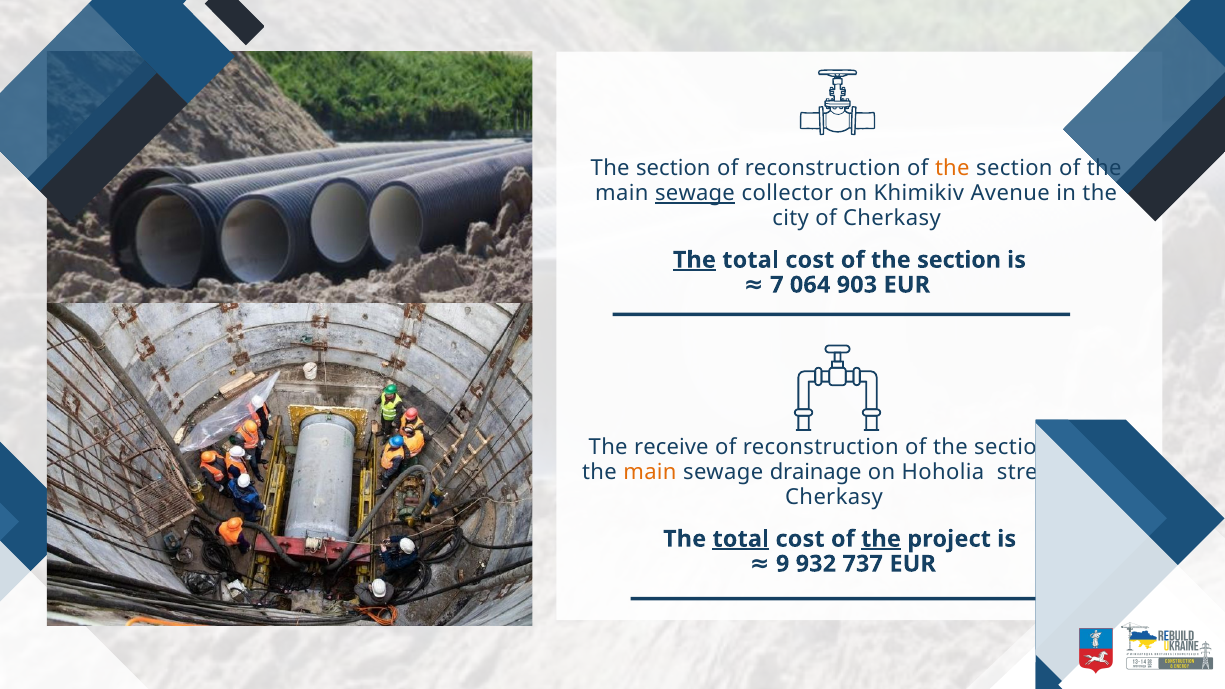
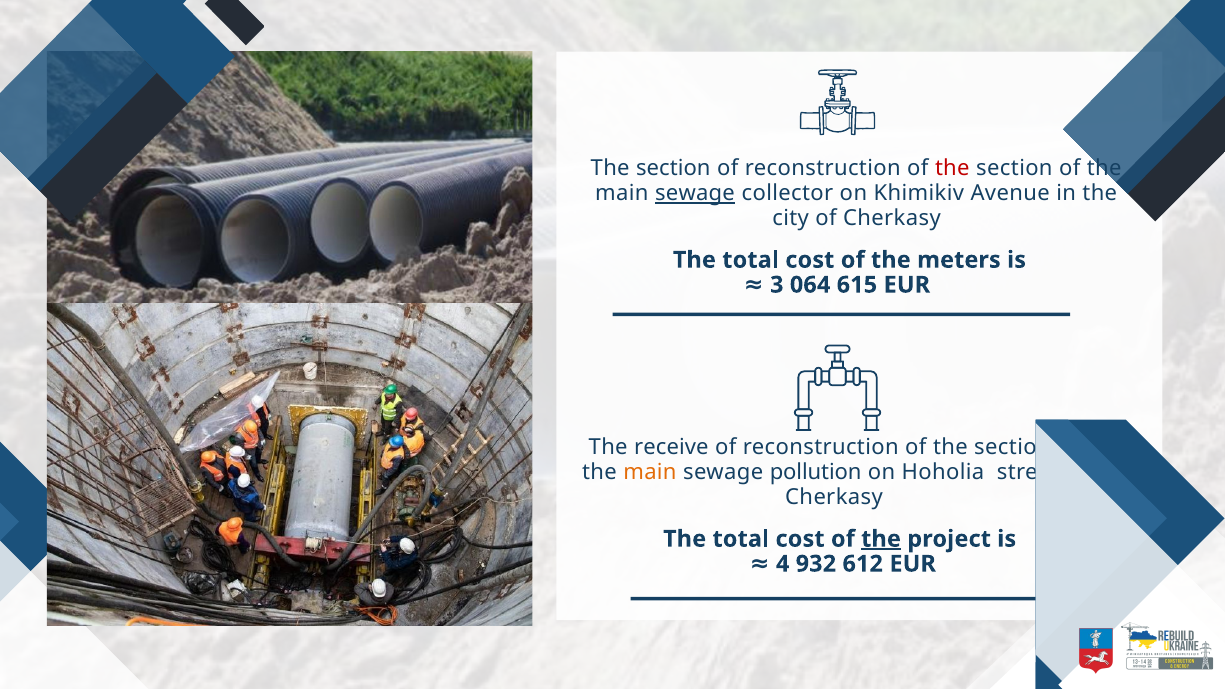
the at (952, 169) colour: orange -> red
The at (694, 260) underline: present -> none
cost of the section: section -> meters
7: 7 -> 3
903: 903 -> 615
drainage: drainage -> pollution
total at (741, 539) underline: present -> none
9: 9 -> 4
737: 737 -> 612
